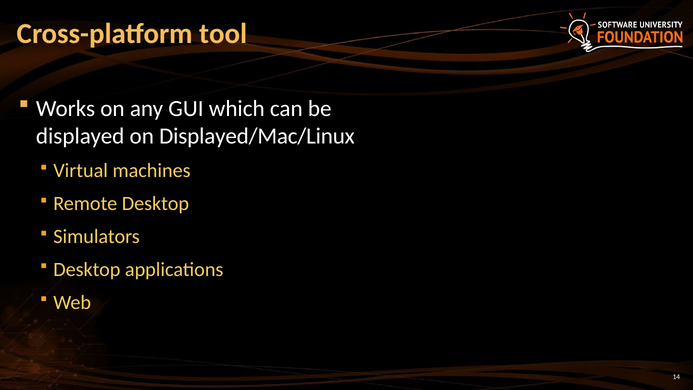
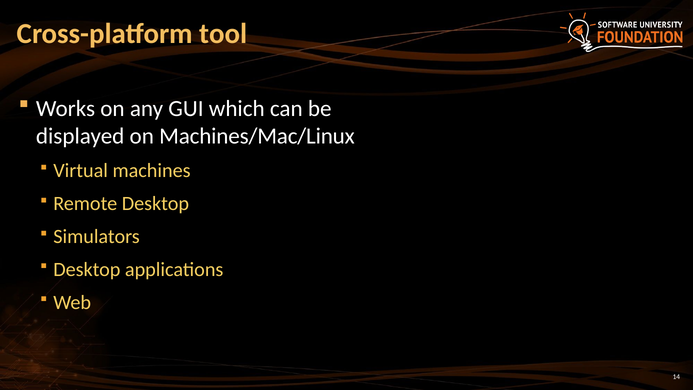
Displayed/Mac/Linux: Displayed/Mac/Linux -> Machines/Mac/Linux
